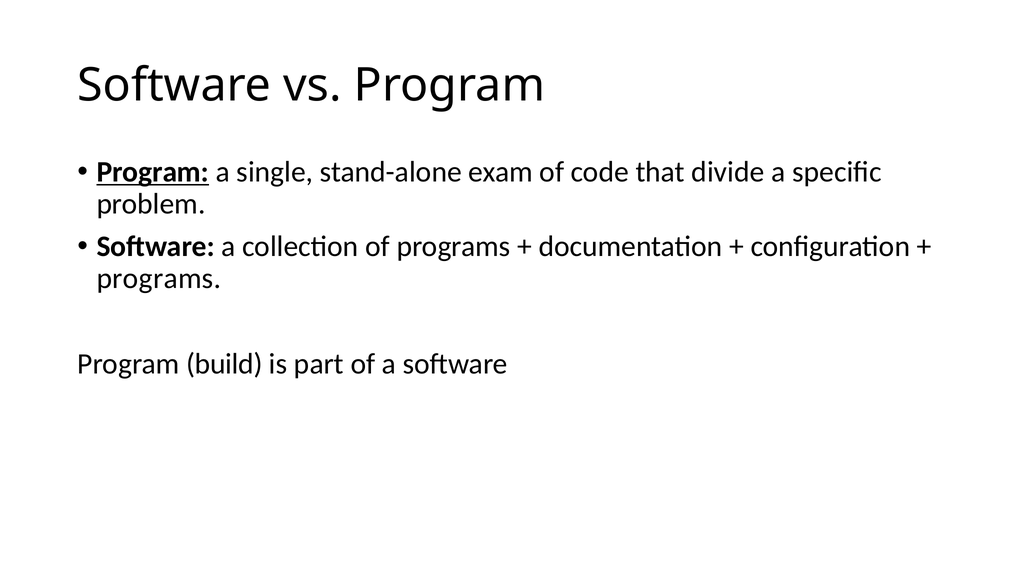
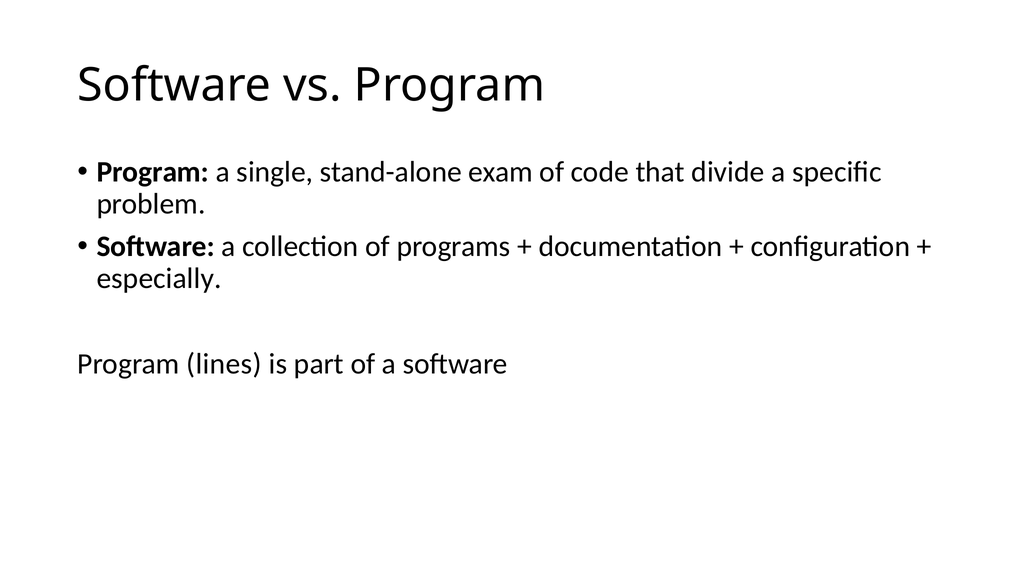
Program at (153, 172) underline: present -> none
programs at (159, 278): programs -> especially
build: build -> lines
